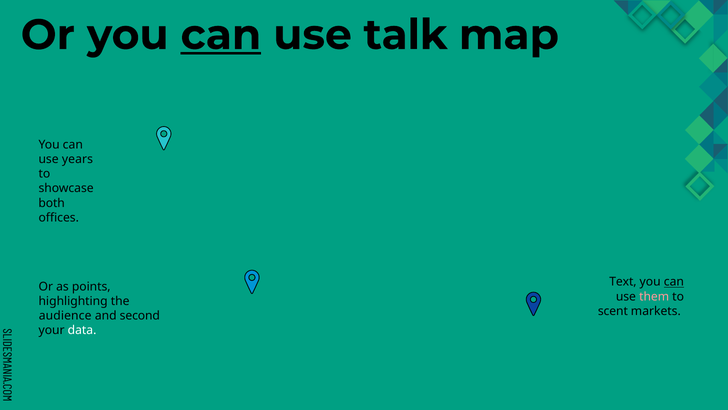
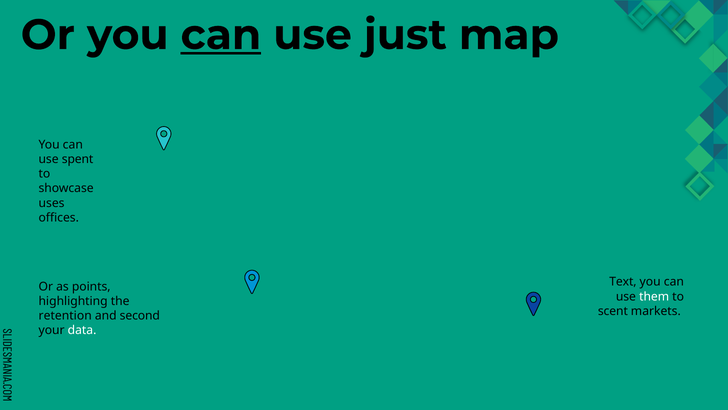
talk: talk -> just
years: years -> spent
both: both -> uses
can at (674, 282) underline: present -> none
them colour: pink -> white
audience: audience -> retention
